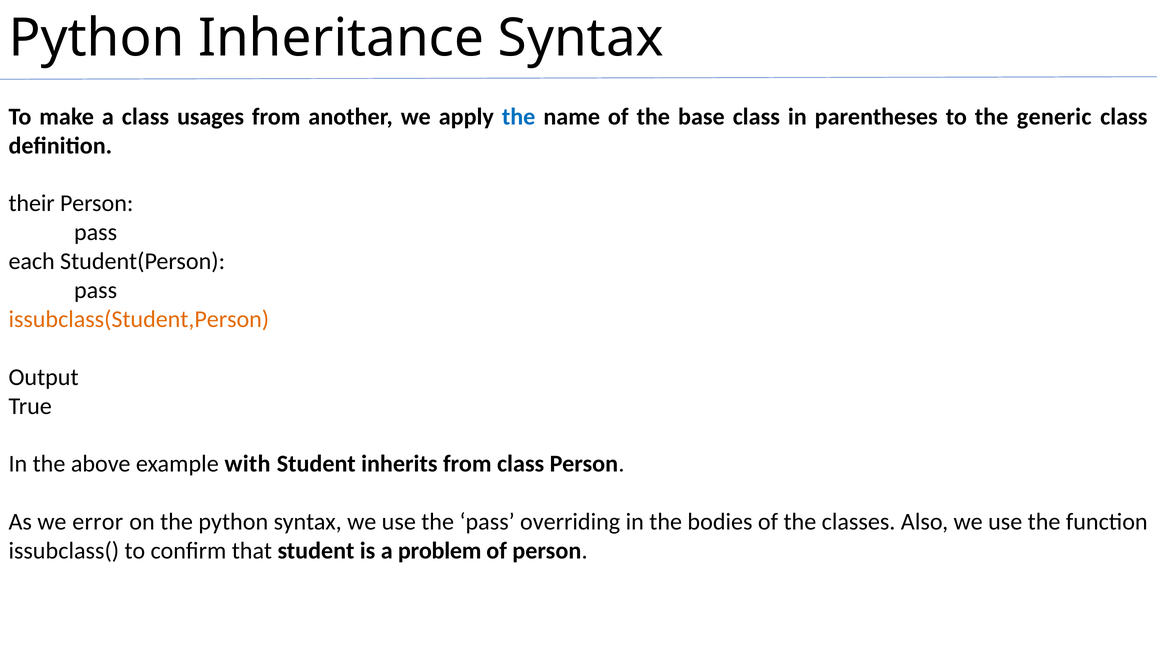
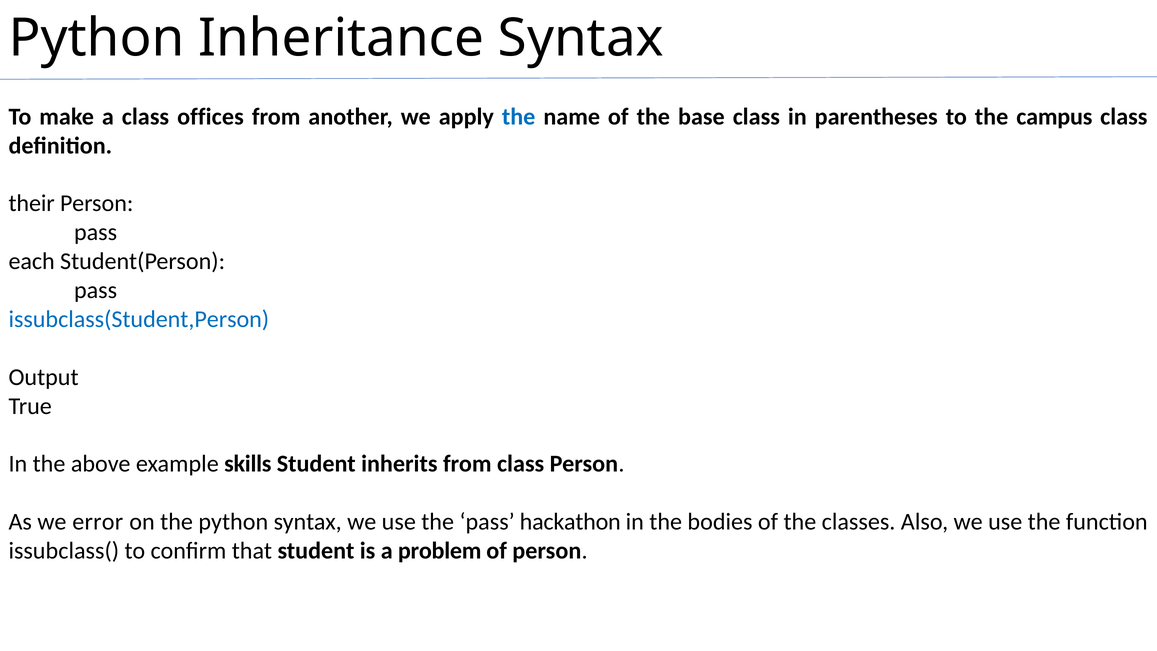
usages: usages -> offices
generic: generic -> campus
issubclass(Student,Person colour: orange -> blue
with: with -> skills
overriding: overriding -> hackathon
